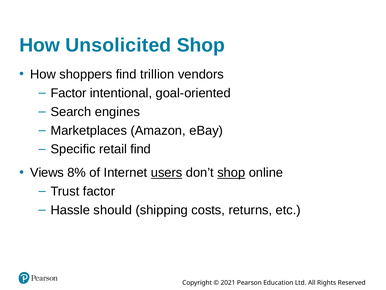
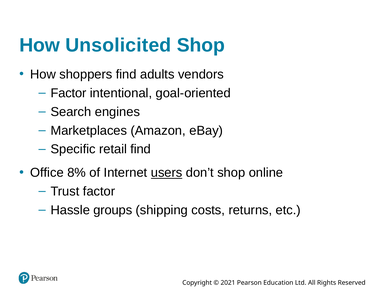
trillion: trillion -> adults
Views: Views -> Office
shop at (231, 172) underline: present -> none
should: should -> groups
